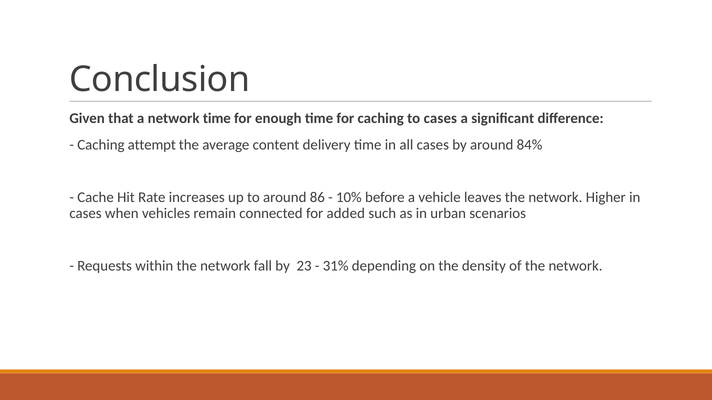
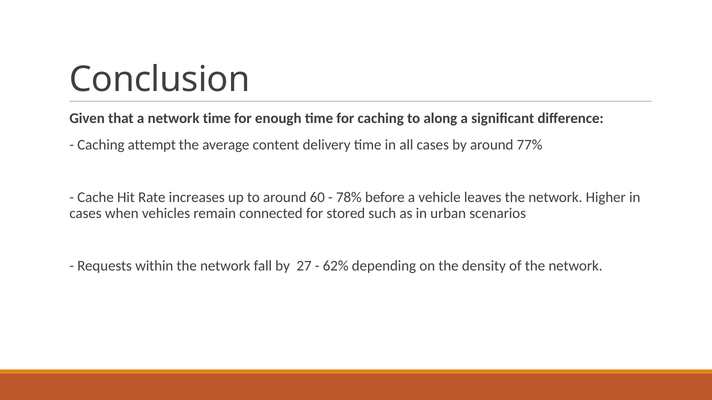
to cases: cases -> along
84%: 84% -> 77%
86: 86 -> 60
10%: 10% -> 78%
added: added -> stored
23: 23 -> 27
31%: 31% -> 62%
